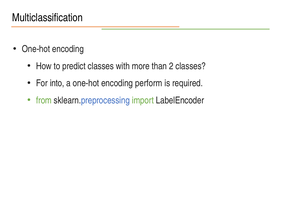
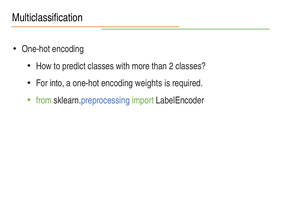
perform: perform -> weights
